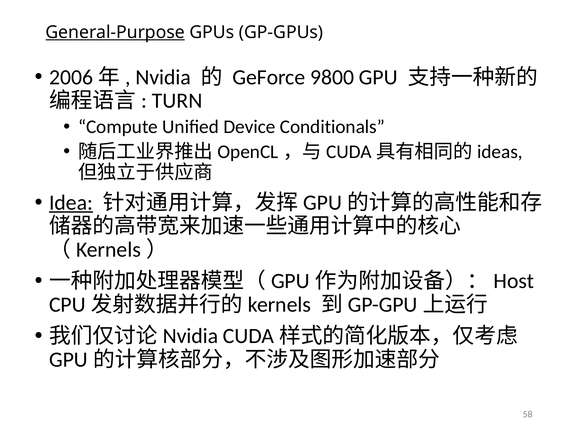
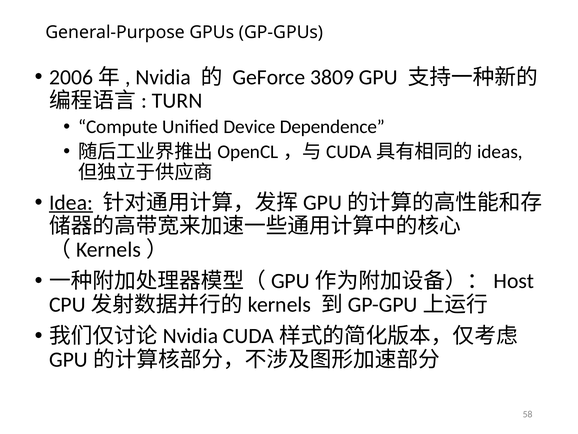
General-Purpose underline: present -> none
9800: 9800 -> 3809
Conditionals: Conditionals -> Dependence
